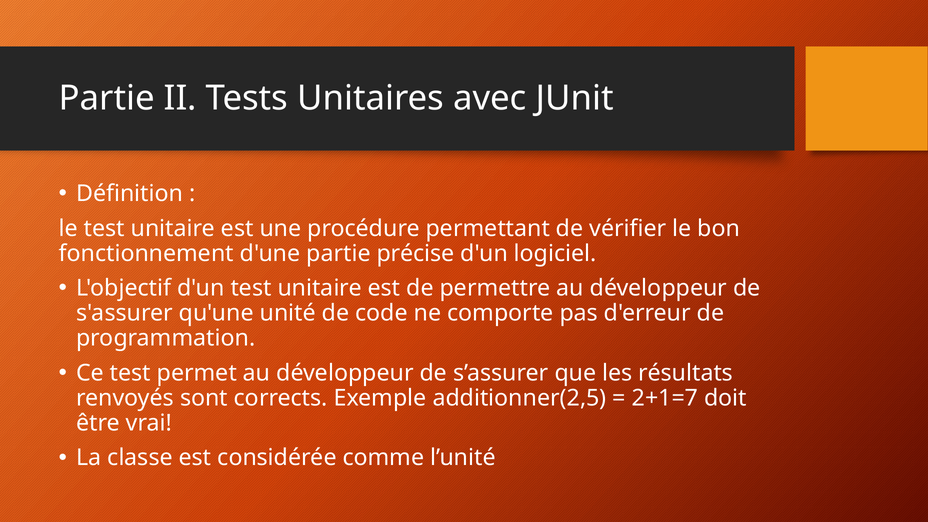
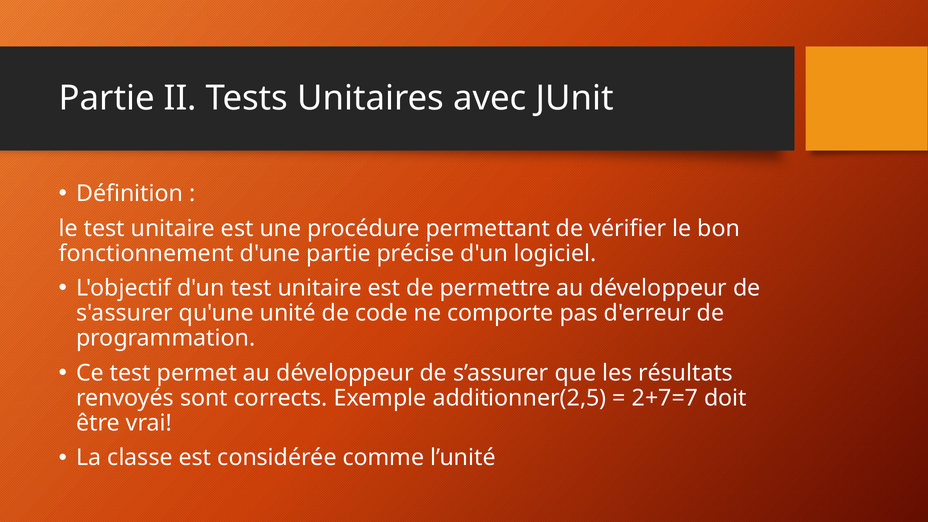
2+1=7: 2+1=7 -> 2+7=7
